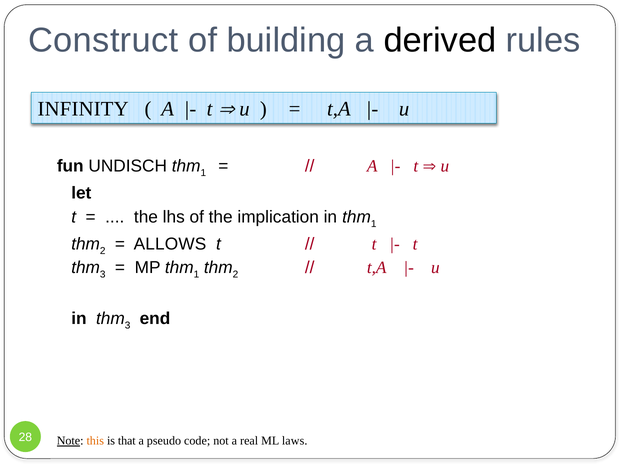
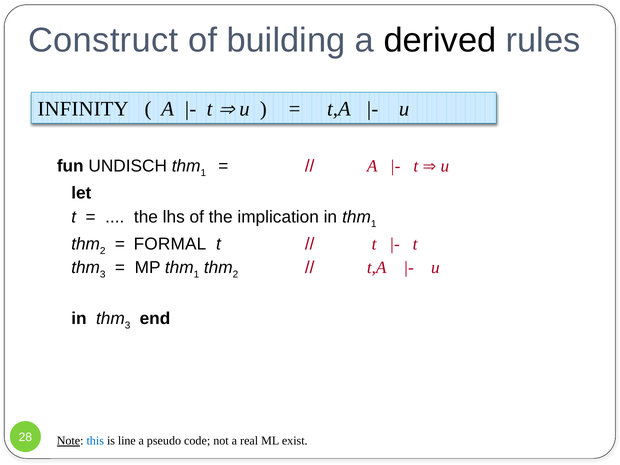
ALLOWS: ALLOWS -> FORMAL
this colour: orange -> blue
that: that -> line
laws: laws -> exist
